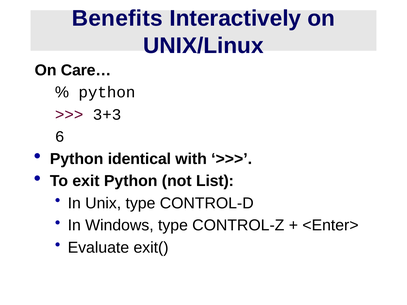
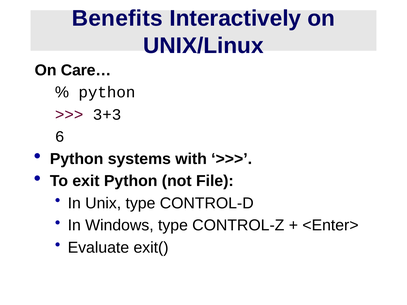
identical: identical -> systems
List: List -> File
